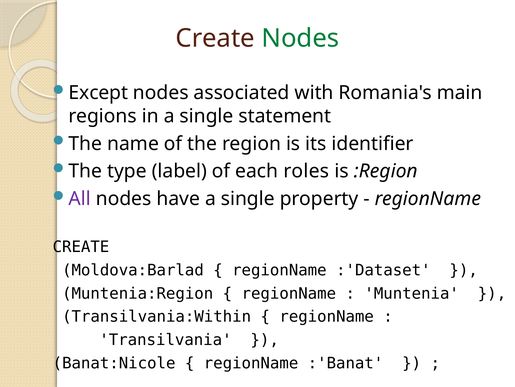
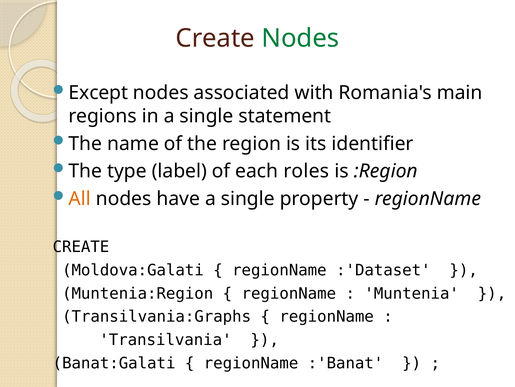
All colour: purple -> orange
Moldova:Barlad: Moldova:Barlad -> Moldova:Galati
Transilvania:Within: Transilvania:Within -> Transilvania:Graphs
Banat:Nicole: Banat:Nicole -> Banat:Galati
